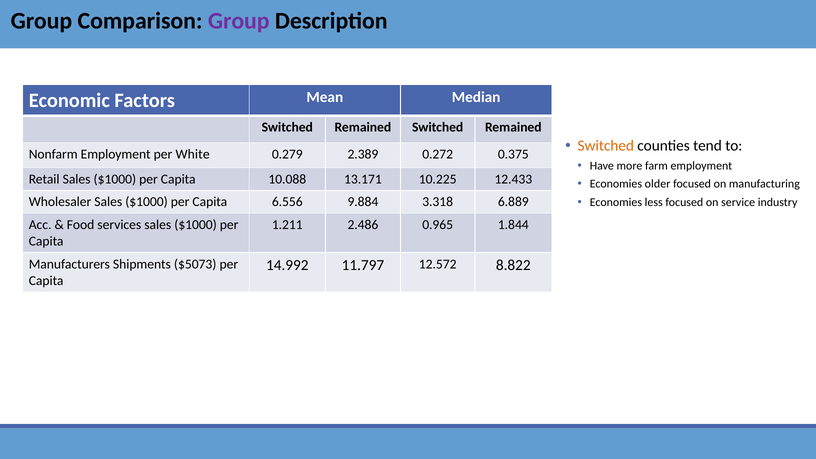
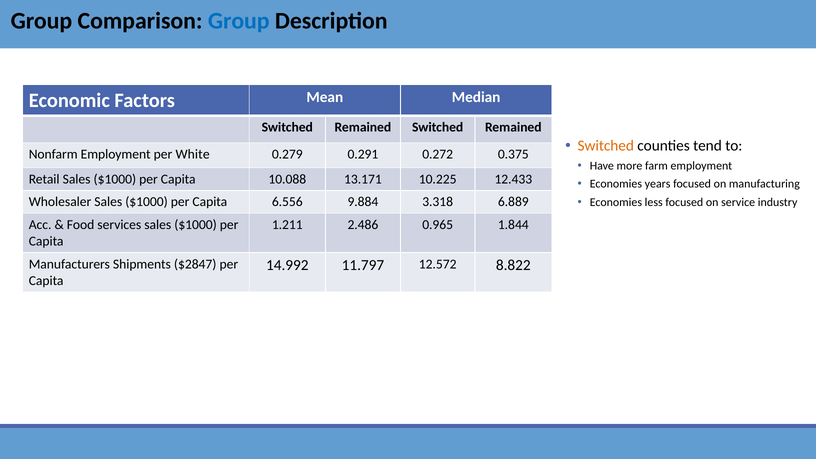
Group at (239, 21) colour: purple -> blue
2.389: 2.389 -> 0.291
older: older -> years
$5073: $5073 -> $2847
